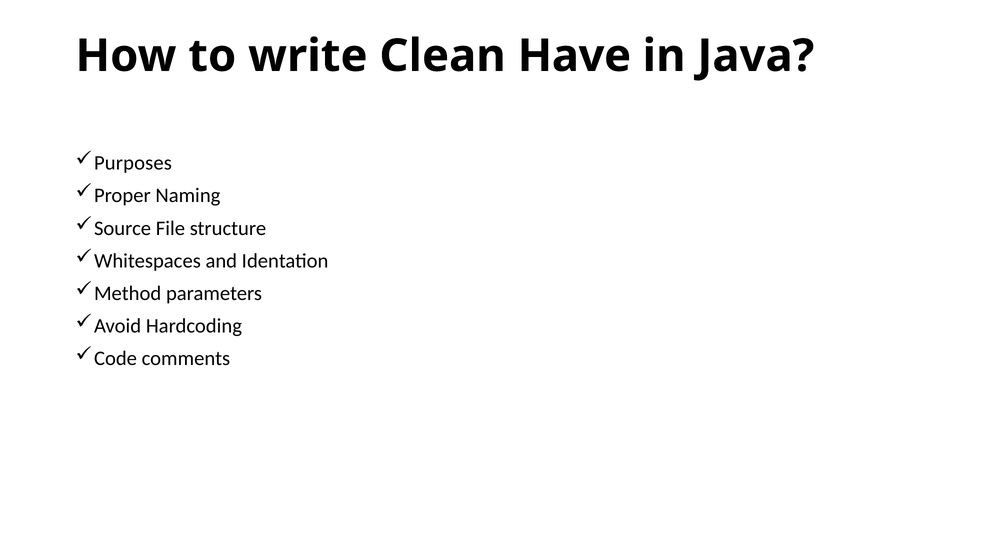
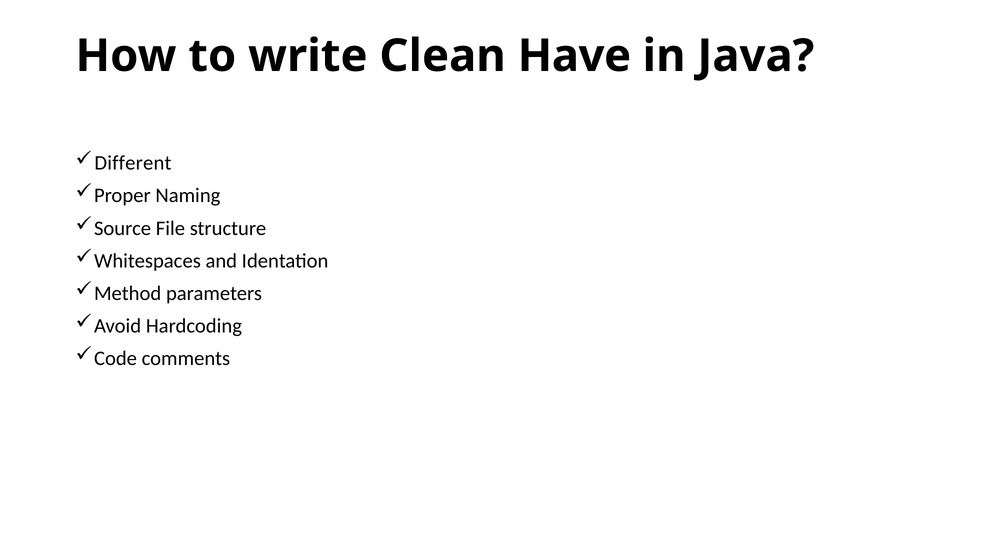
Purposes: Purposes -> Different
